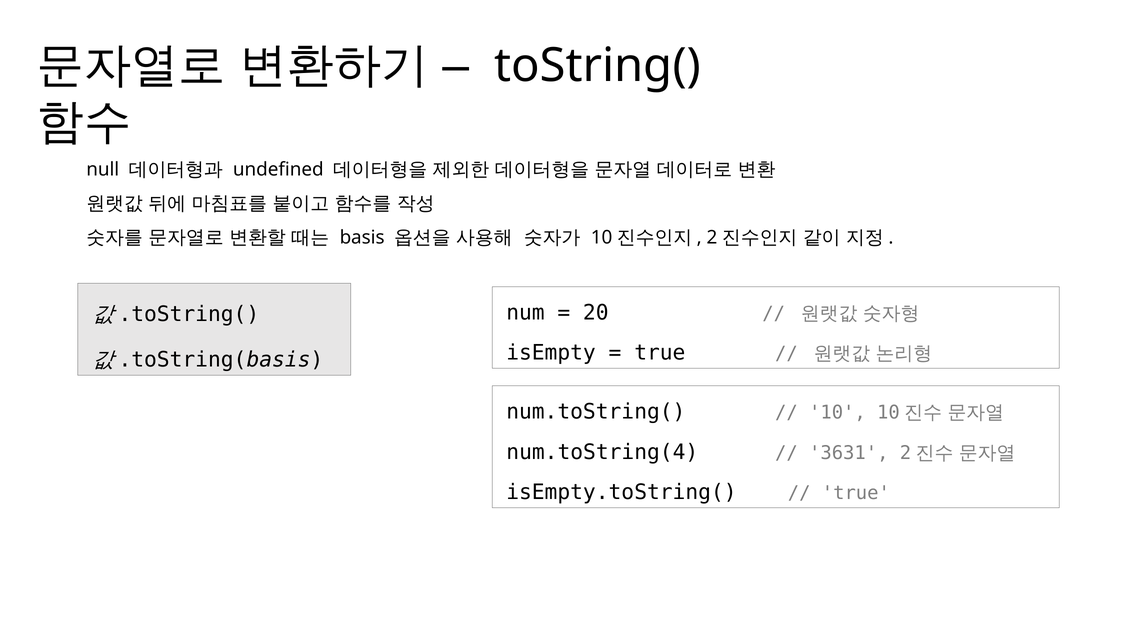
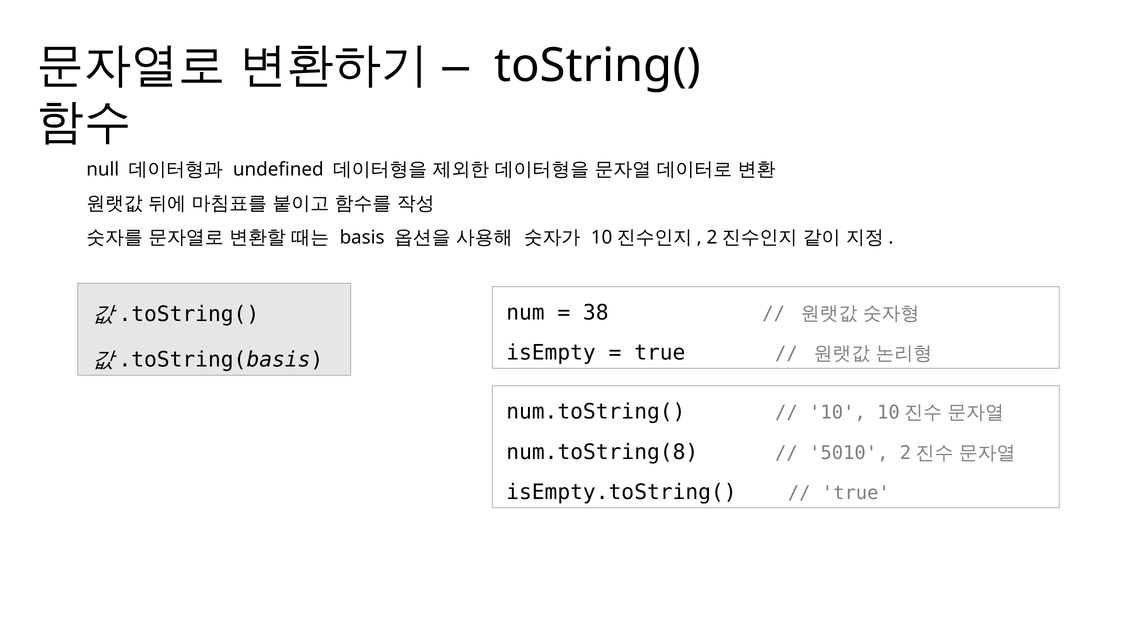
20: 20 -> 38
num.toString(4: num.toString(4 -> num.toString(8
3631: 3631 -> 5010
